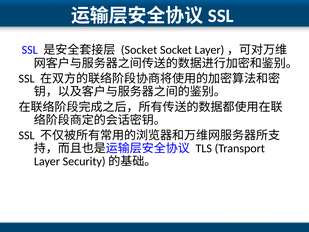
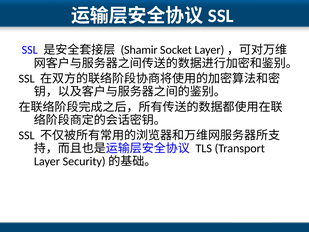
Socket at (139, 50): Socket -> Shamir
